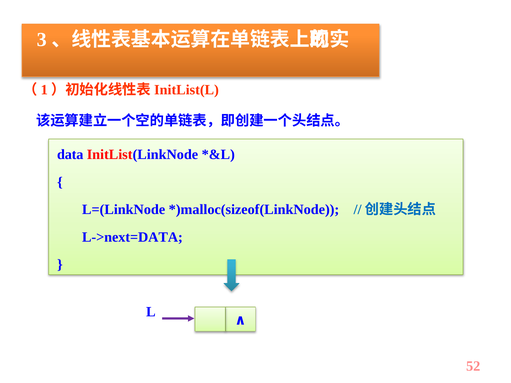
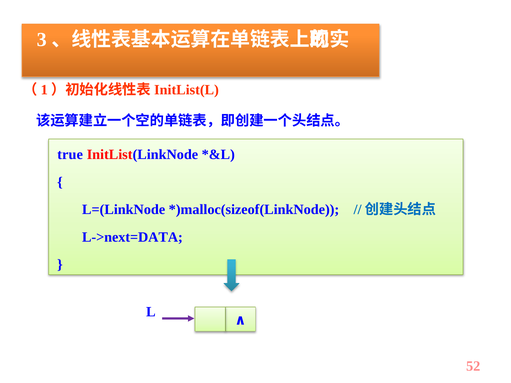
data: data -> true
